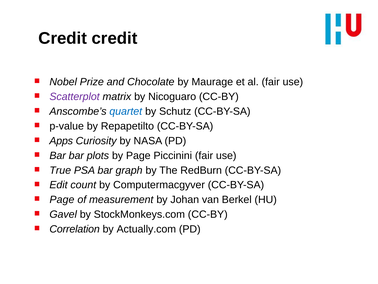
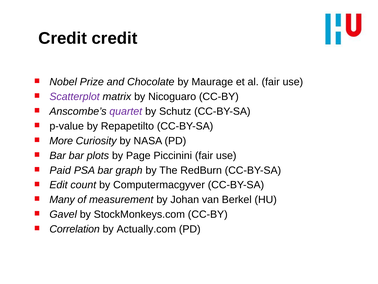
quartet colour: blue -> purple
Apps: Apps -> More
True: True -> Paid
Page at (62, 199): Page -> Many
